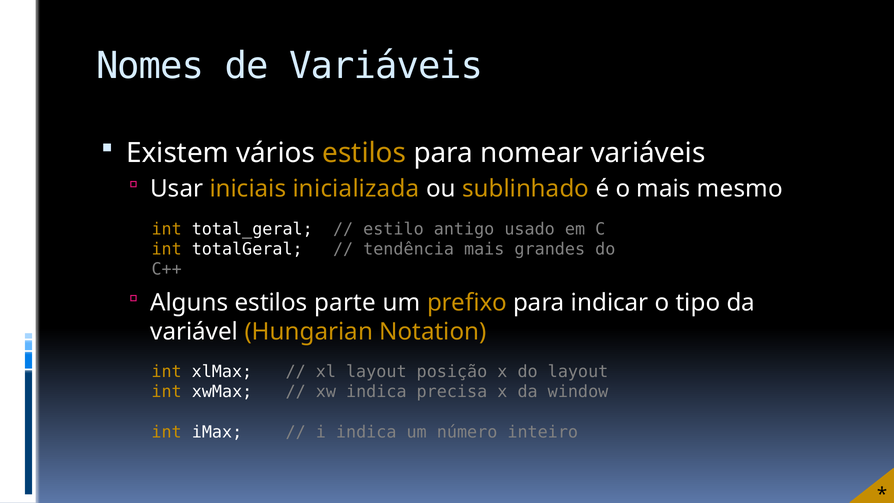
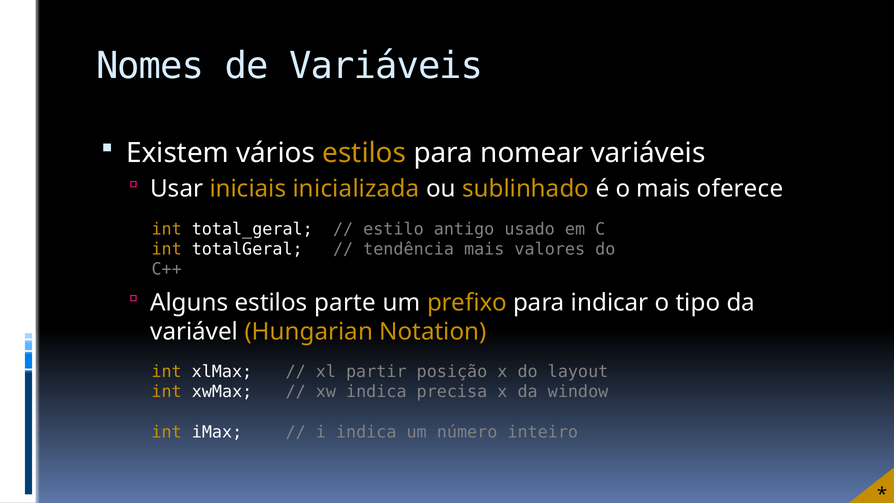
mesmo: mesmo -> oferece
grandes: grandes -> valores
xl layout: layout -> partir
